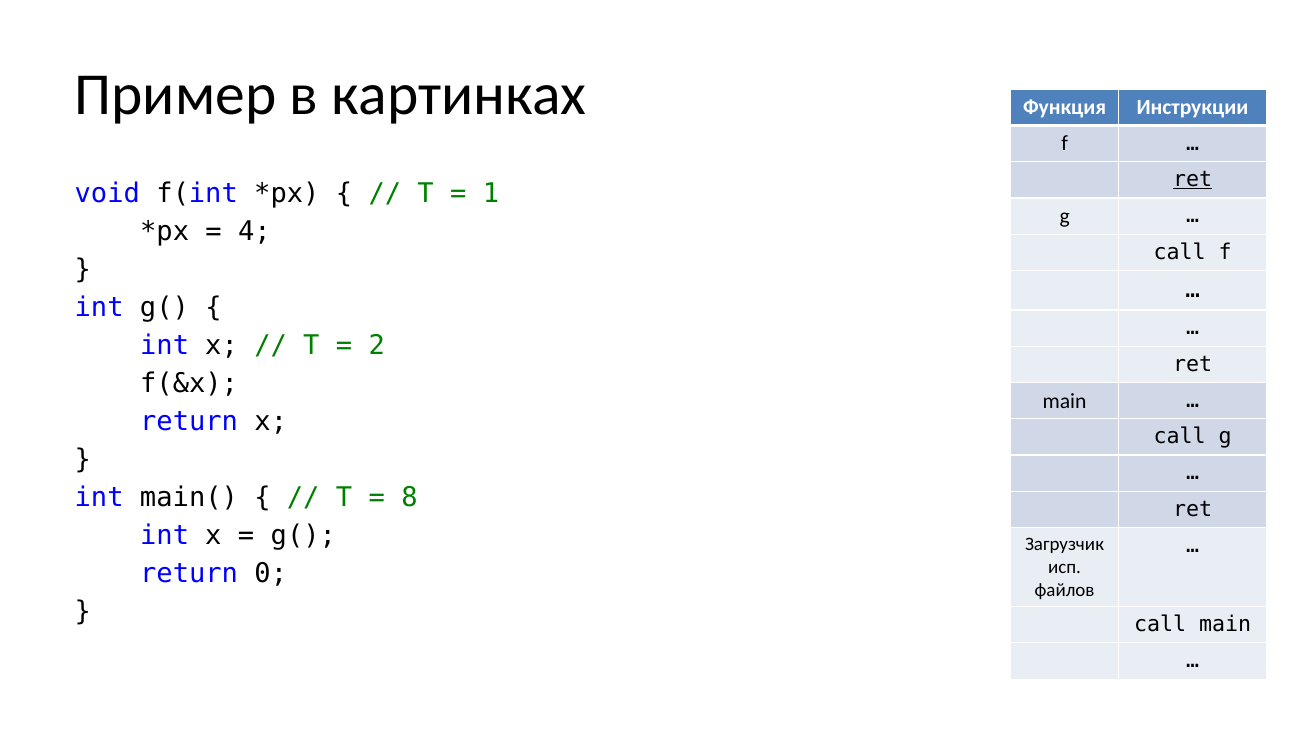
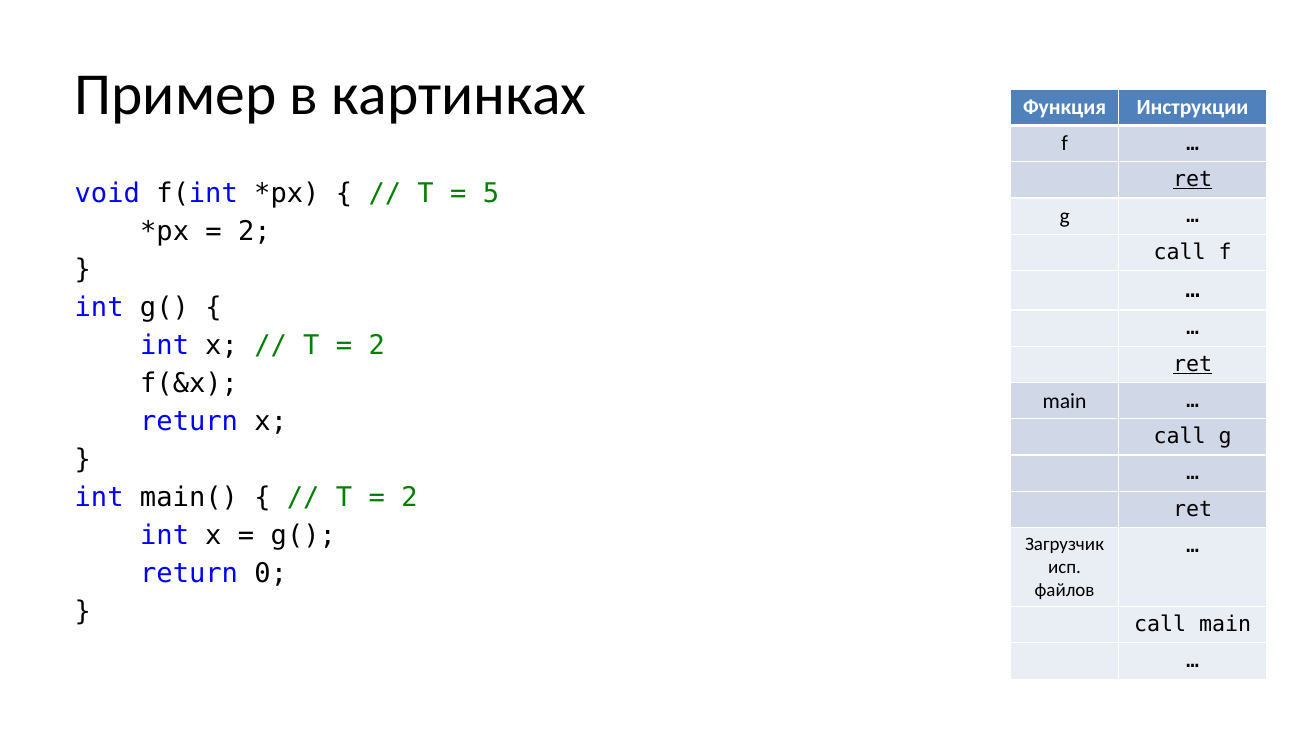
1: 1 -> 5
4 at (254, 232): 4 -> 2
ret at (1193, 364) underline: none -> present
8 at (409, 497): 8 -> 2
